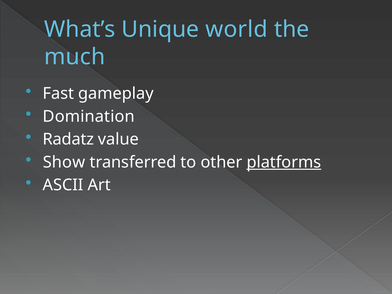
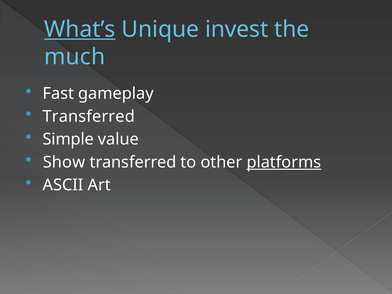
What’s underline: none -> present
world: world -> invest
Domination at (89, 116): Domination -> Transferred
Radatz: Radatz -> Simple
